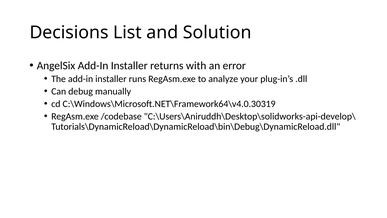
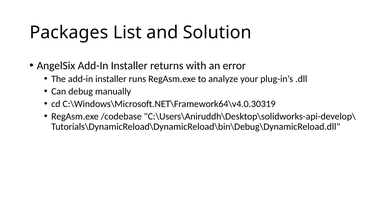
Decisions: Decisions -> Packages
